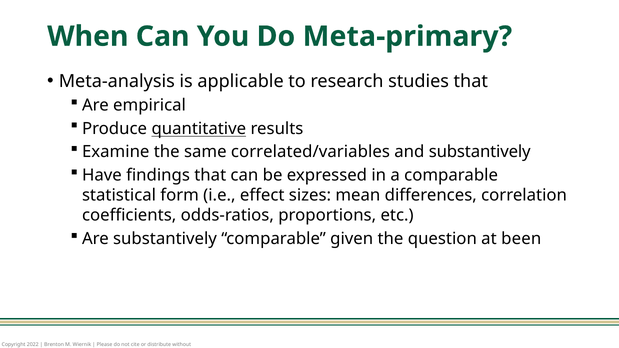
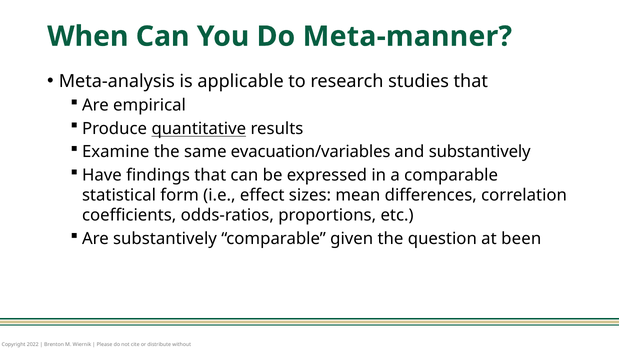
Meta-primary: Meta-primary -> Meta-manner
correlated/variables: correlated/variables -> evacuation/variables
